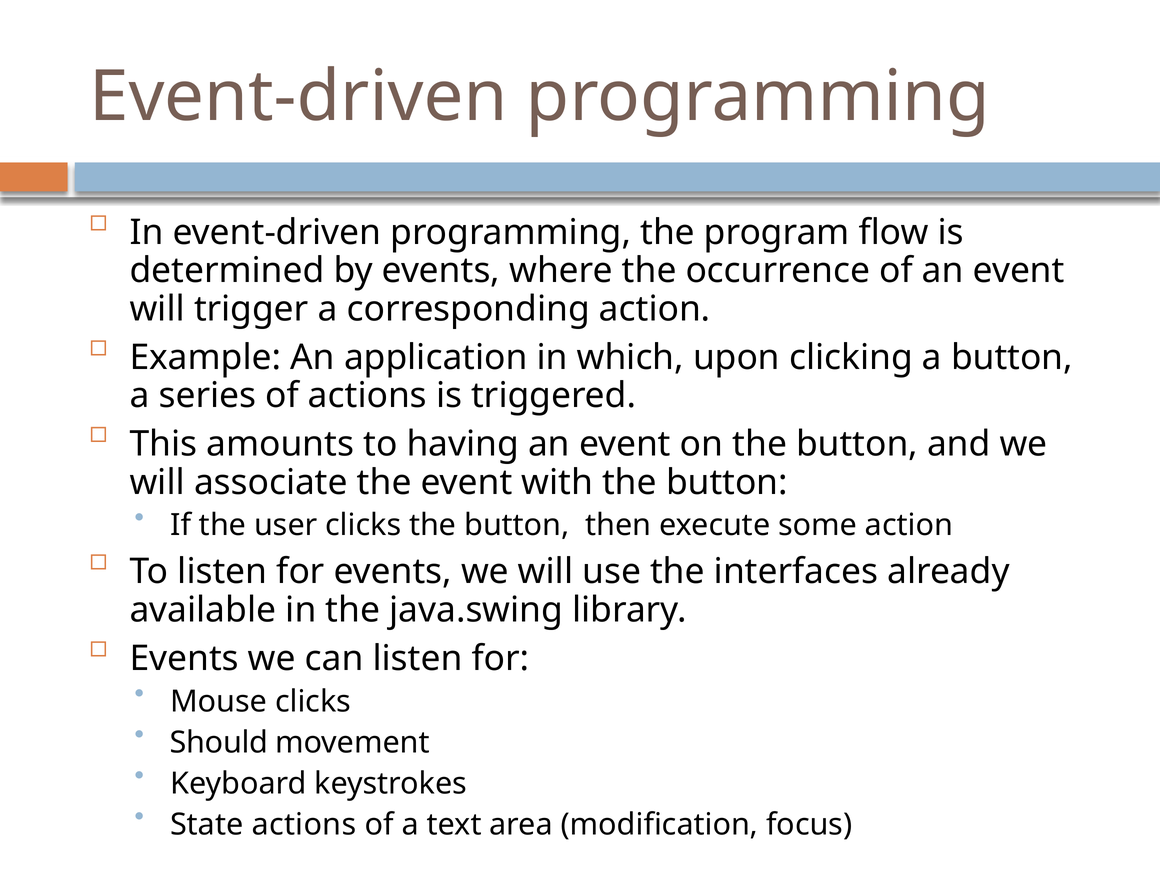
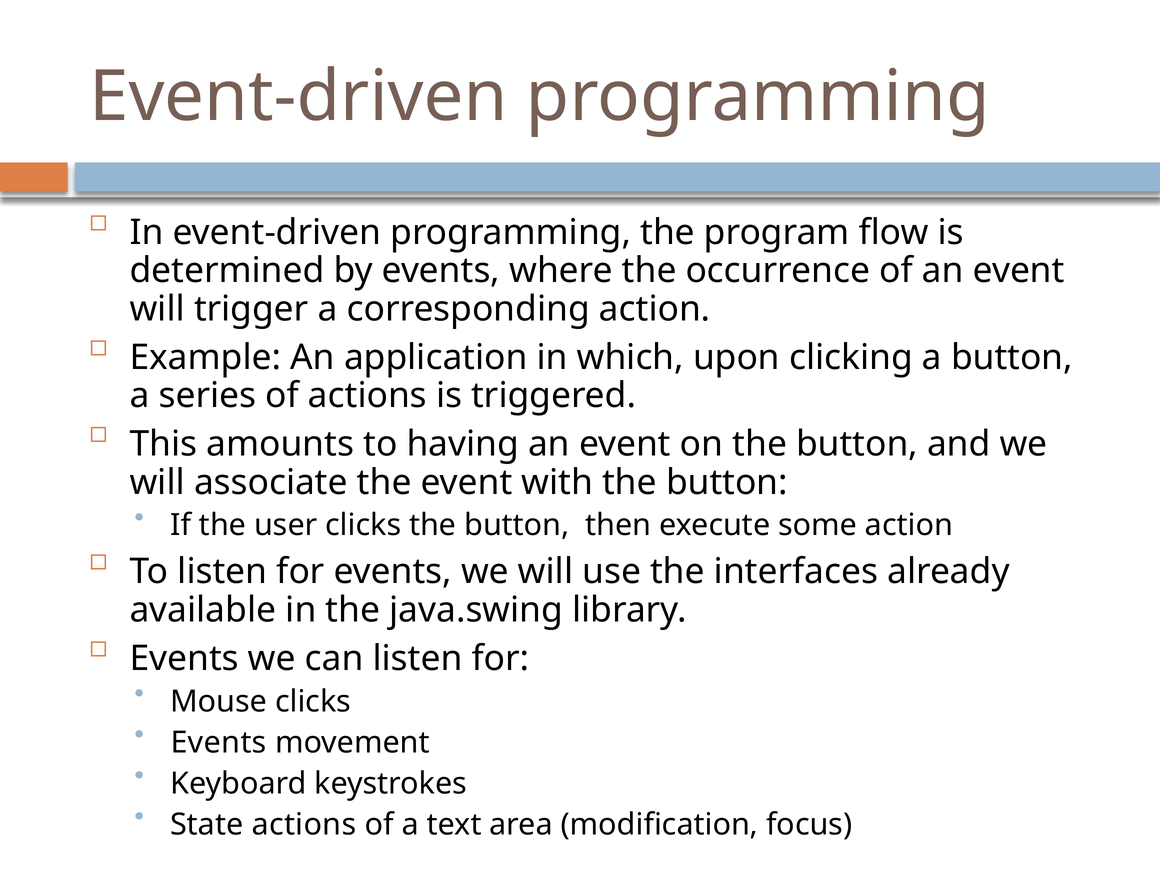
Should at (219, 742): Should -> Events
